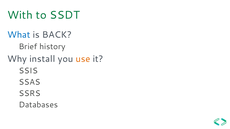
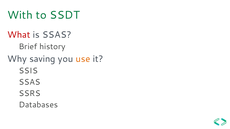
What colour: blue -> red
is BACK: BACK -> SSAS
install: install -> saving
